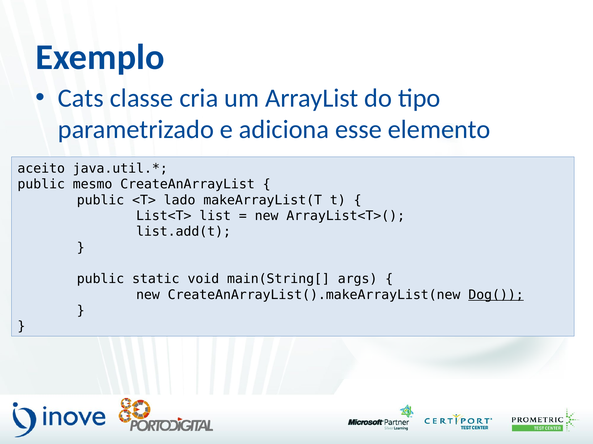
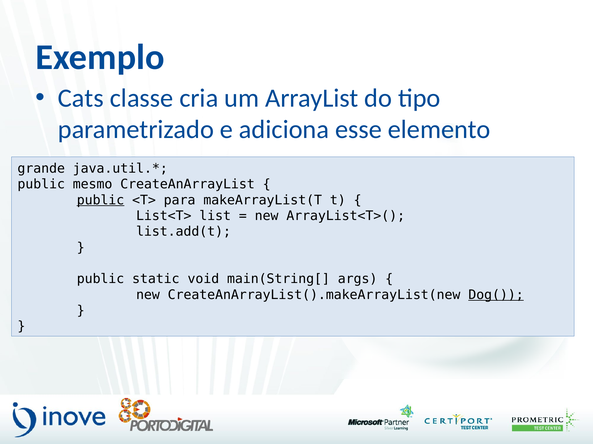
aceito: aceito -> grande
public at (101, 200) underline: none -> present
lado: lado -> para
